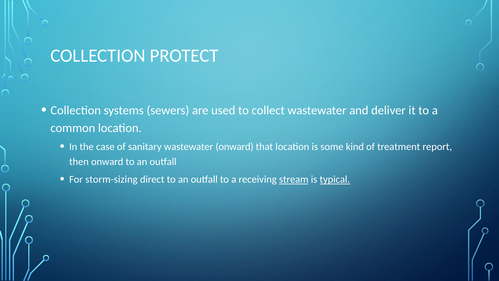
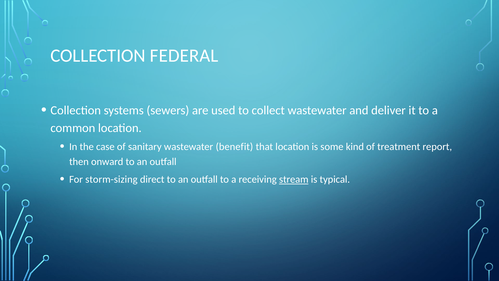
PROTECT: PROTECT -> FEDERAL
wastewater onward: onward -> benefit
typical underline: present -> none
